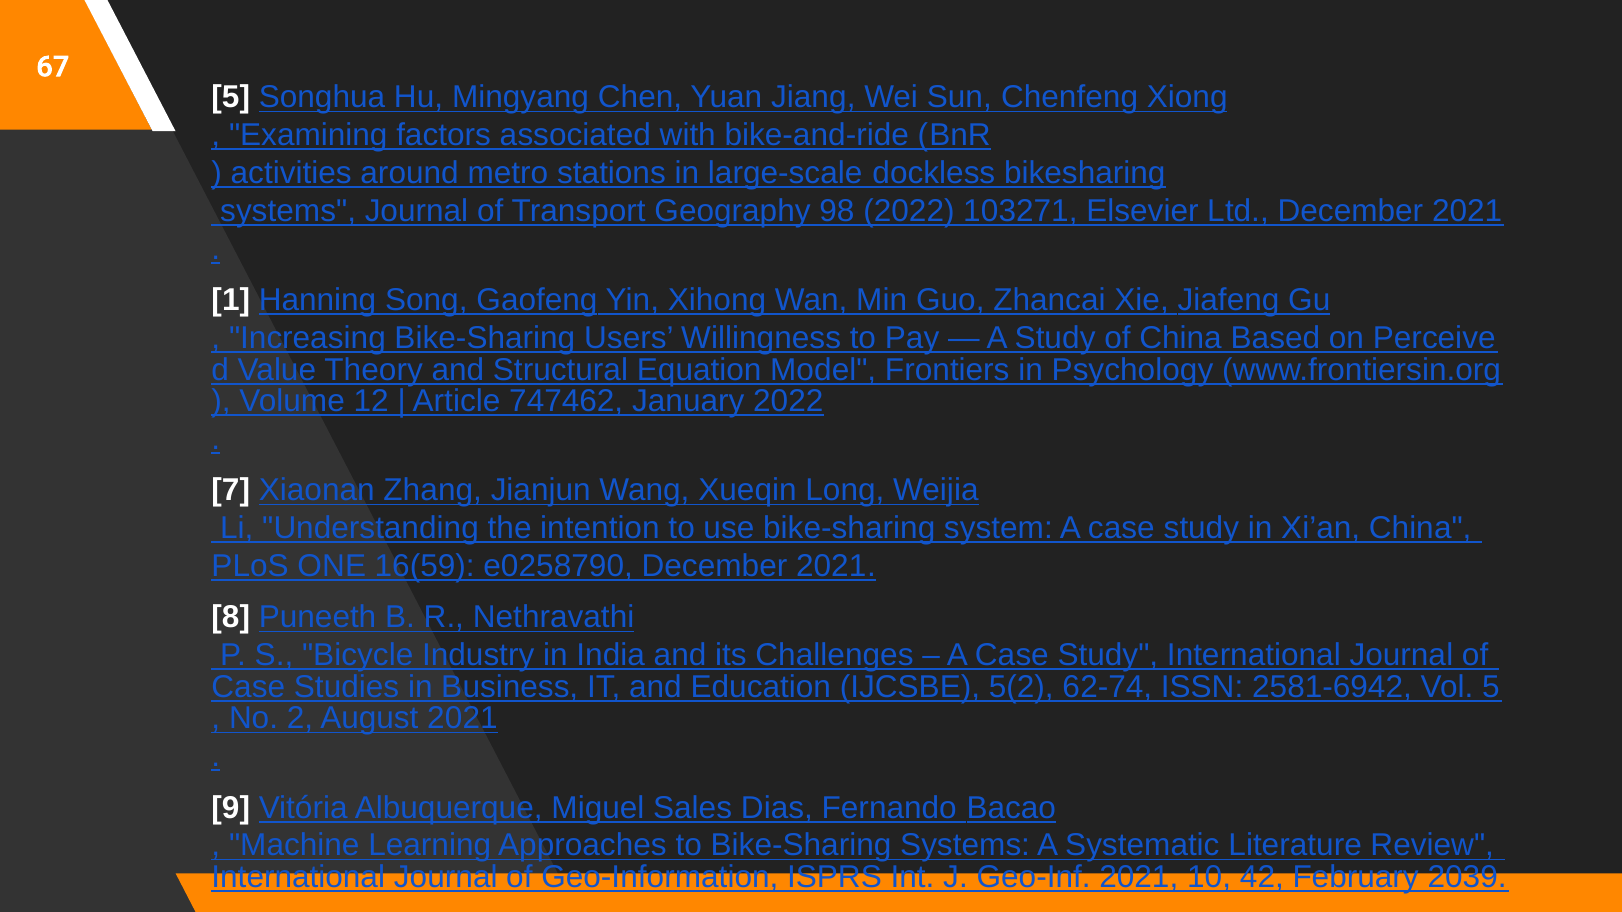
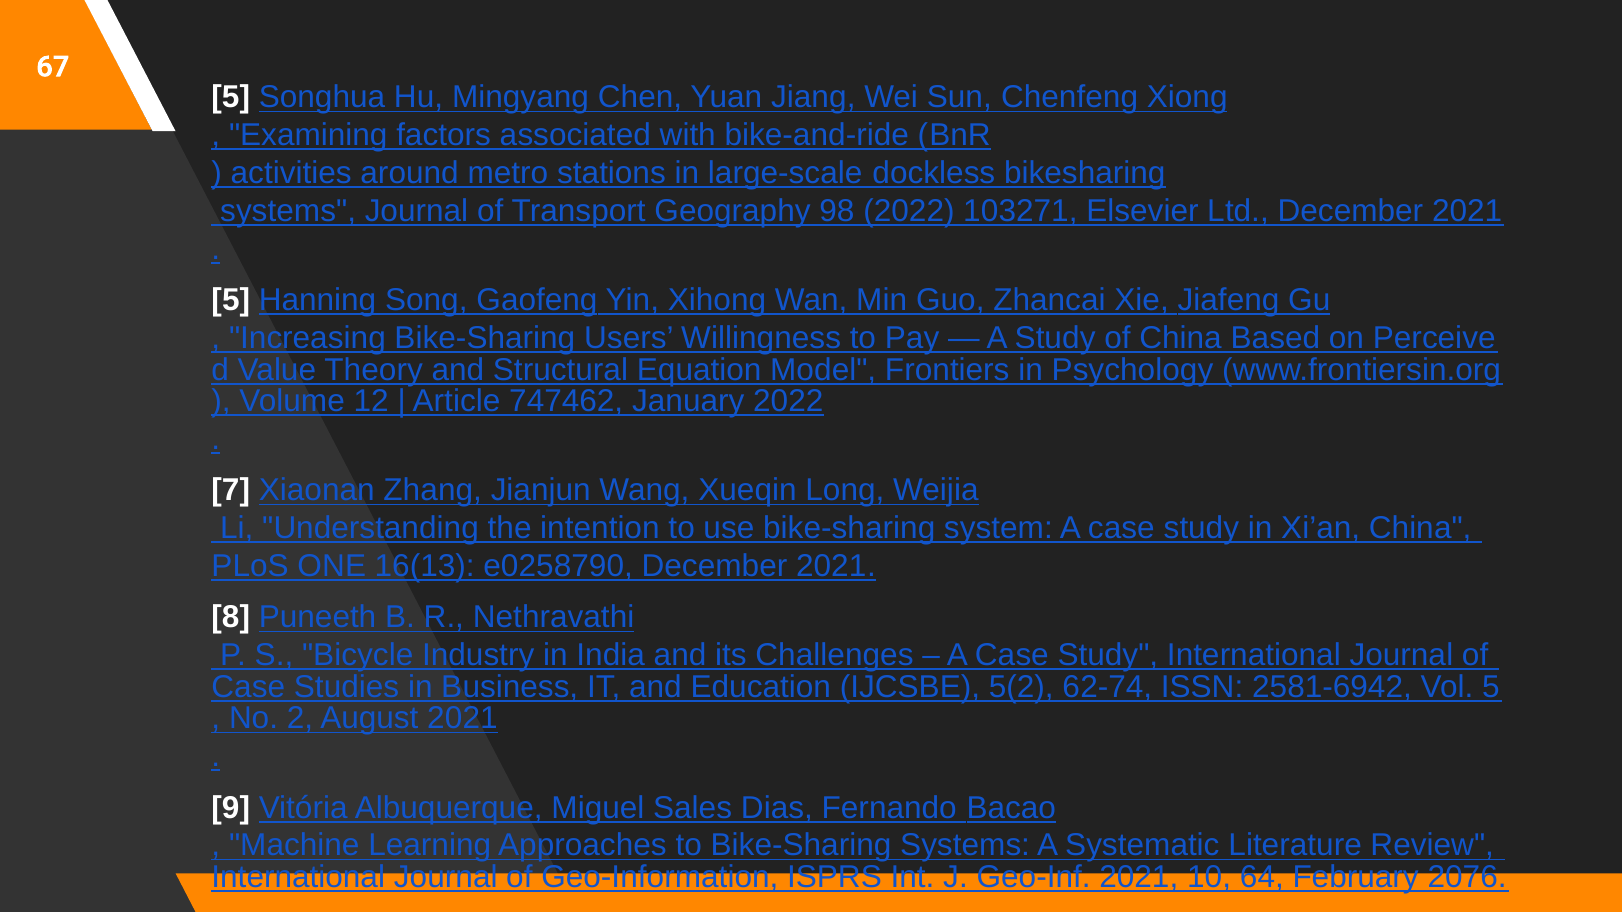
1 at (231, 300): 1 -> 5
16(59: 16(59 -> 16(13
42: 42 -> 64
2039: 2039 -> 2076
